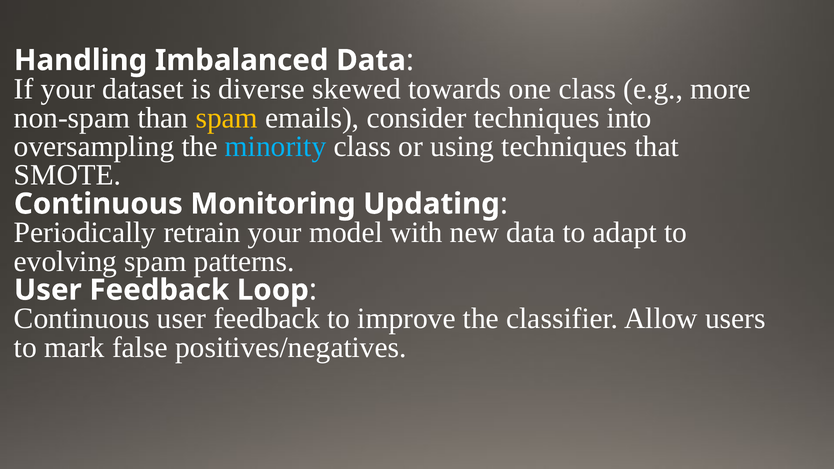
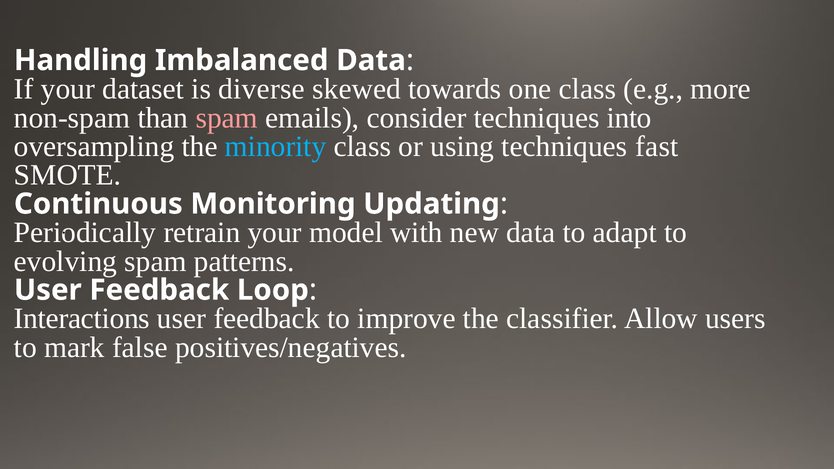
spam at (227, 118) colour: yellow -> pink
that: that -> fast
Continuous at (82, 319): Continuous -> Interactions
